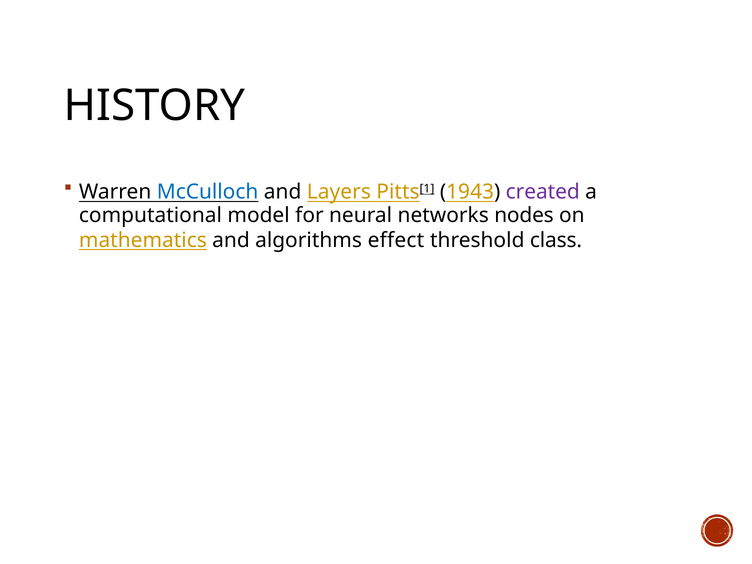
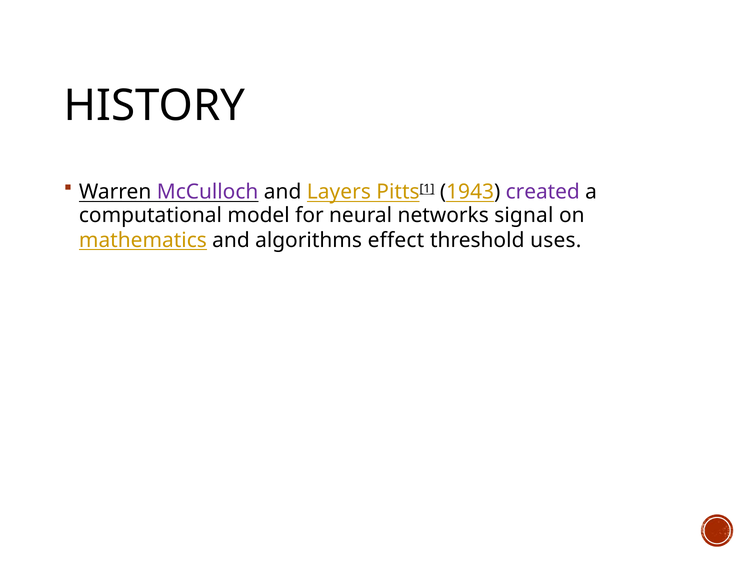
McCulloch colour: blue -> purple
nodes: nodes -> signal
class: class -> uses
